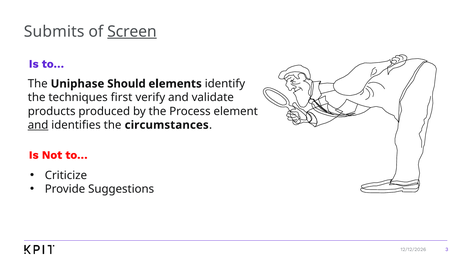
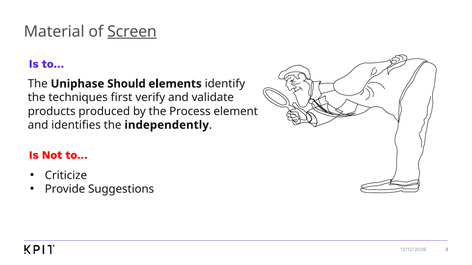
Submits: Submits -> Material
and at (38, 125) underline: present -> none
circumstances: circumstances -> independently
